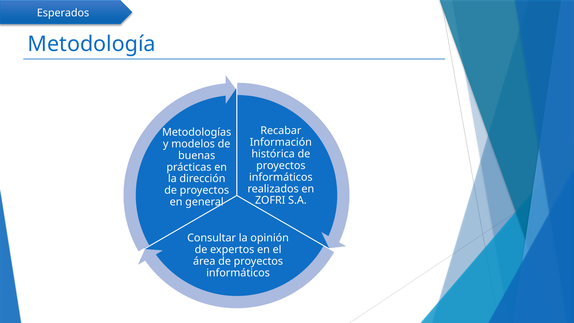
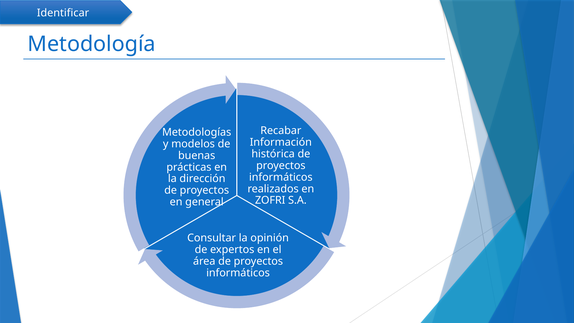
Esperados: Esperados -> Identificar
